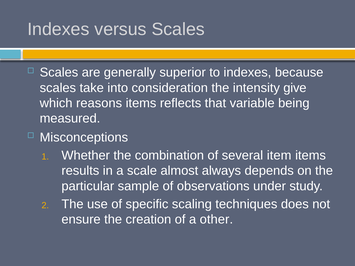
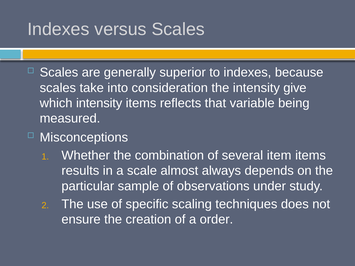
which reasons: reasons -> intensity
other: other -> order
